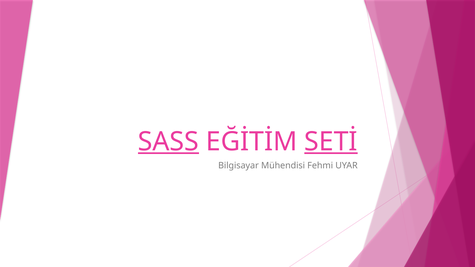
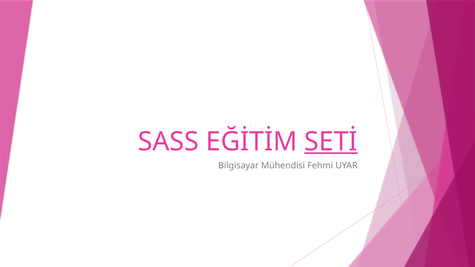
SASS underline: present -> none
